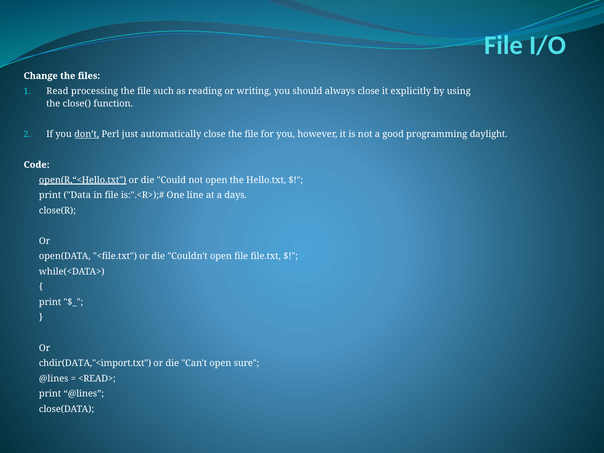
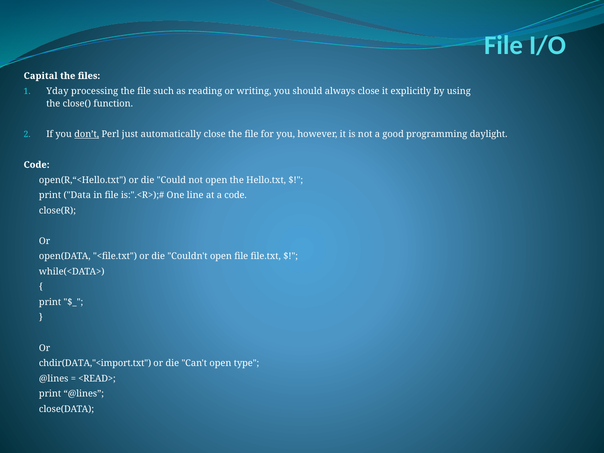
Change: Change -> Capital
Read: Read -> Yday
open(R,“<Hello.txt underline: present -> none
a days: days -> code
sure: sure -> type
